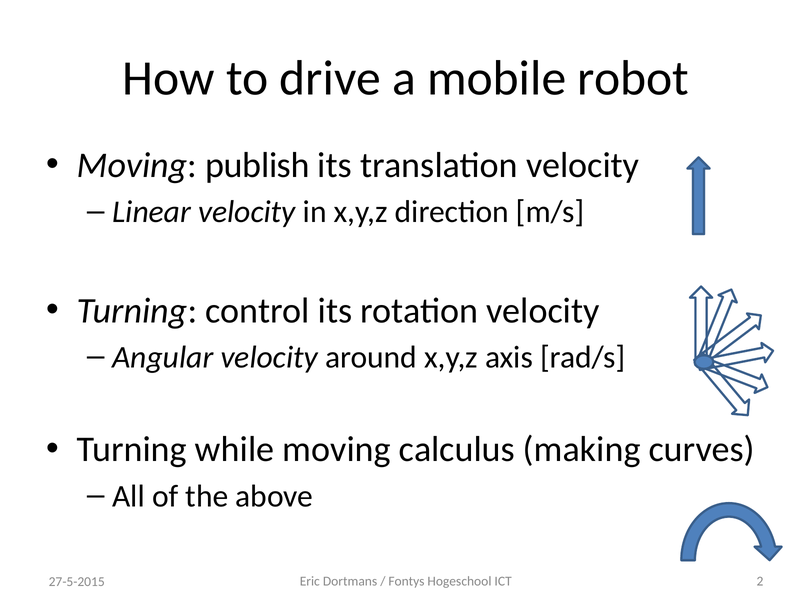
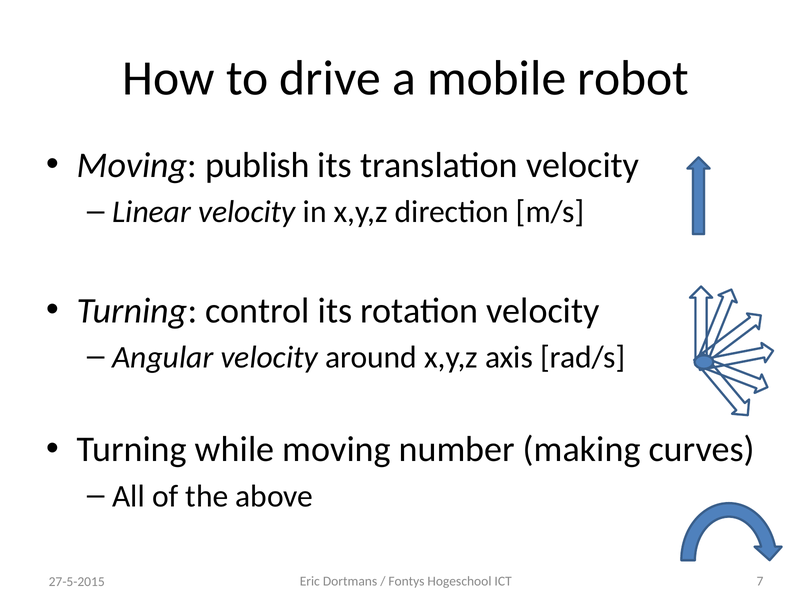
calculus: calculus -> number
2: 2 -> 7
